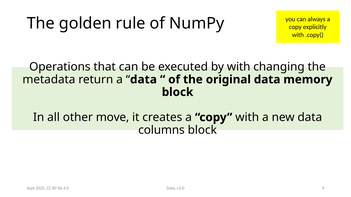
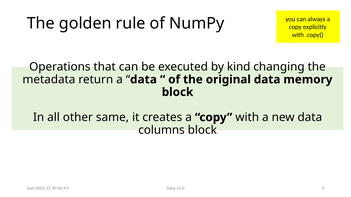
by with: with -> kind
move: move -> same
